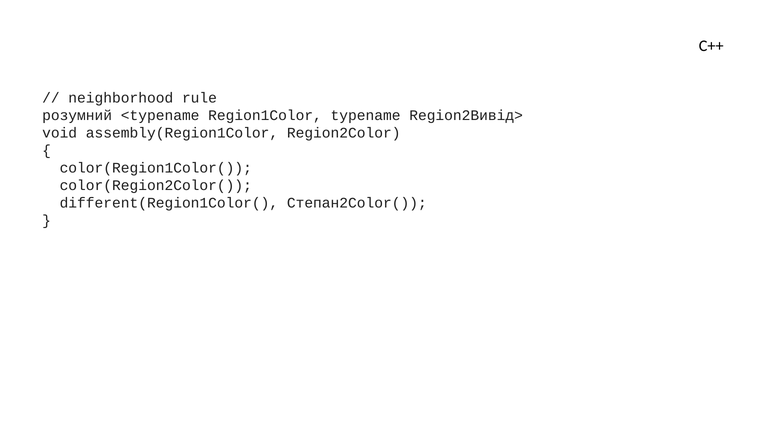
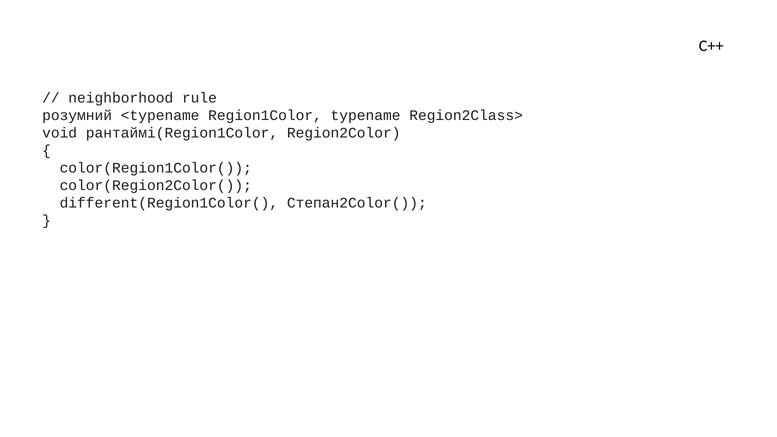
Region2Вивід>: Region2Вивід> -> Region2Class>
assembly(Region1Color: assembly(Region1Color -> рантаймі(Region1Color
